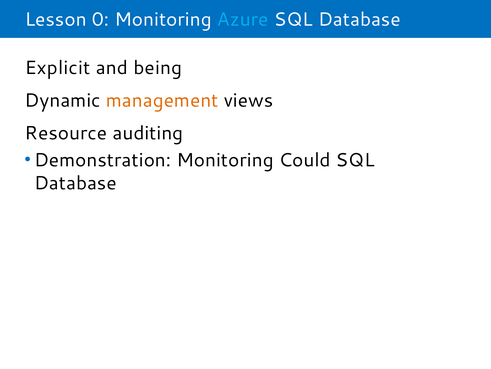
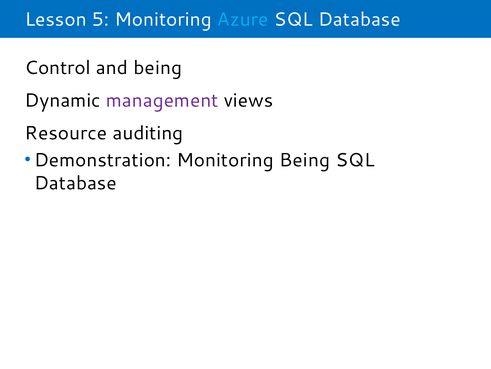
0: 0 -> 5
Explicit: Explicit -> Control
management colour: orange -> purple
Monitoring Could: Could -> Being
